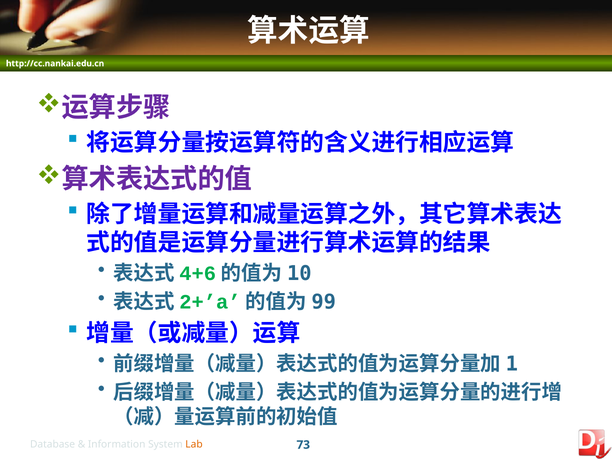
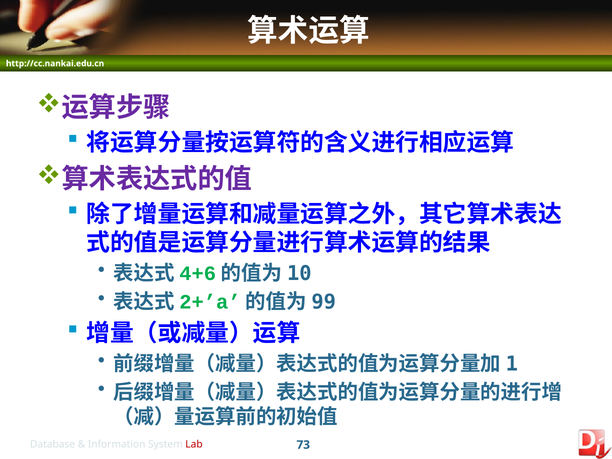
Lab colour: orange -> red
